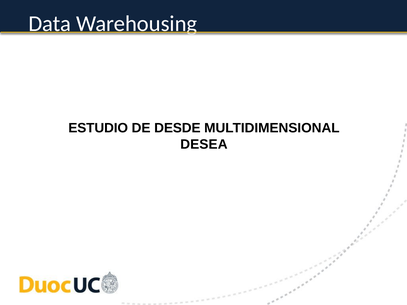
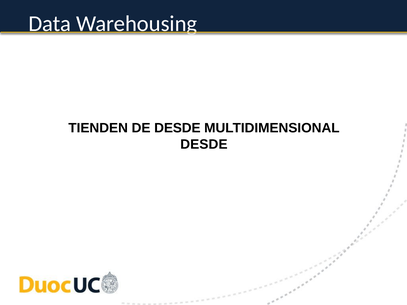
ESTUDIO: ESTUDIO -> TIENDEN
DESEA at (204, 144): DESEA -> DESDE
